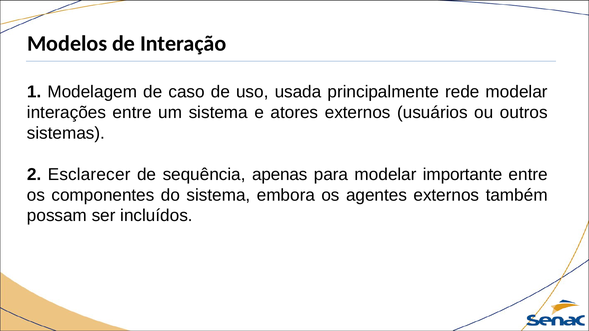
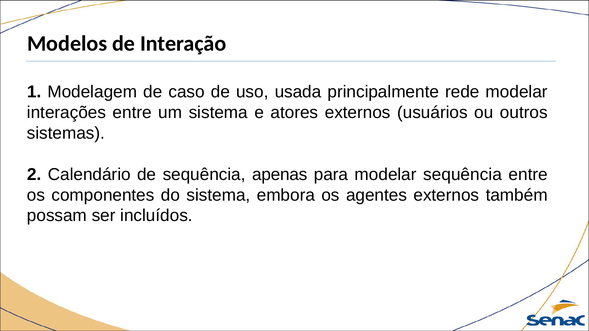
Esclarecer: Esclarecer -> Calendário
modelar importante: importante -> sequência
